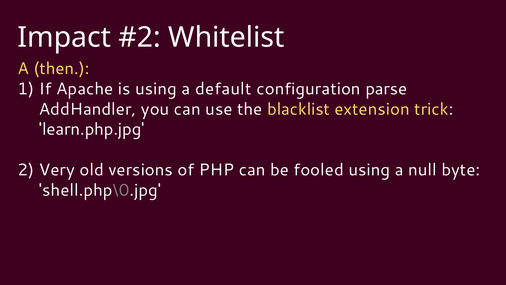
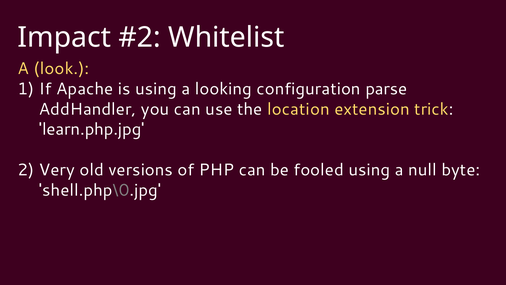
then: then -> look
default: default -> looking
blacklist: blacklist -> location
